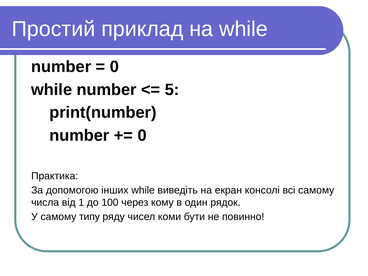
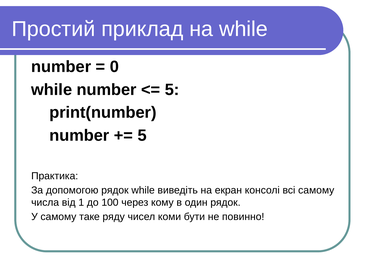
0 at (142, 135): 0 -> 5
допомогою інших: інших -> рядок
типу: типу -> таке
